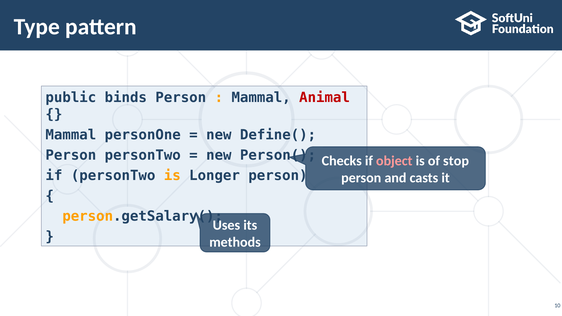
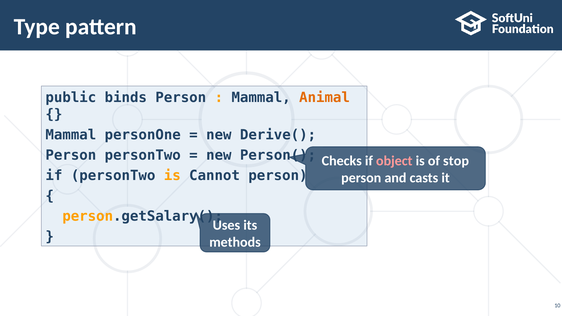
Animal colour: red -> orange
Define(: Define( -> Derive(
Longer: Longer -> Cannot
